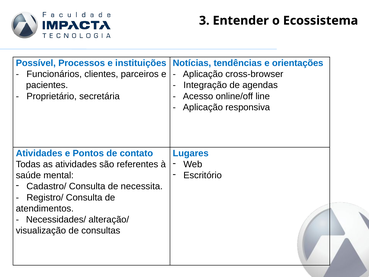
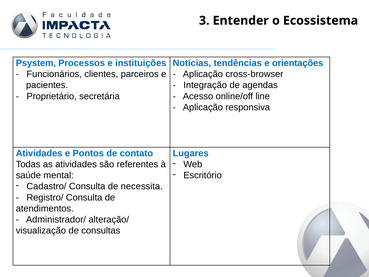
Possível: Possível -> Psystem
Necessidades/: Necessidades/ -> Administrador/
